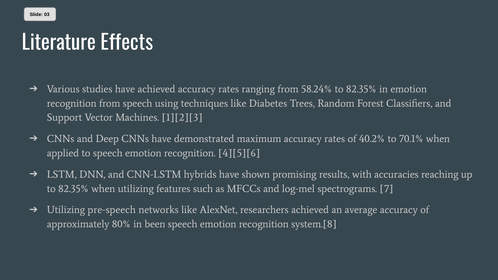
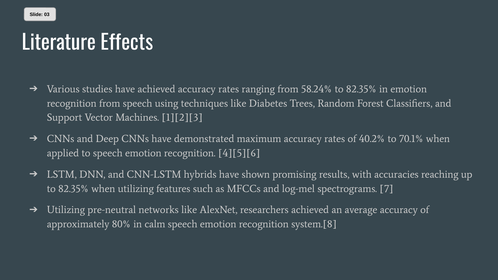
pre-speech: pre-speech -> pre-neutral
been: been -> calm
